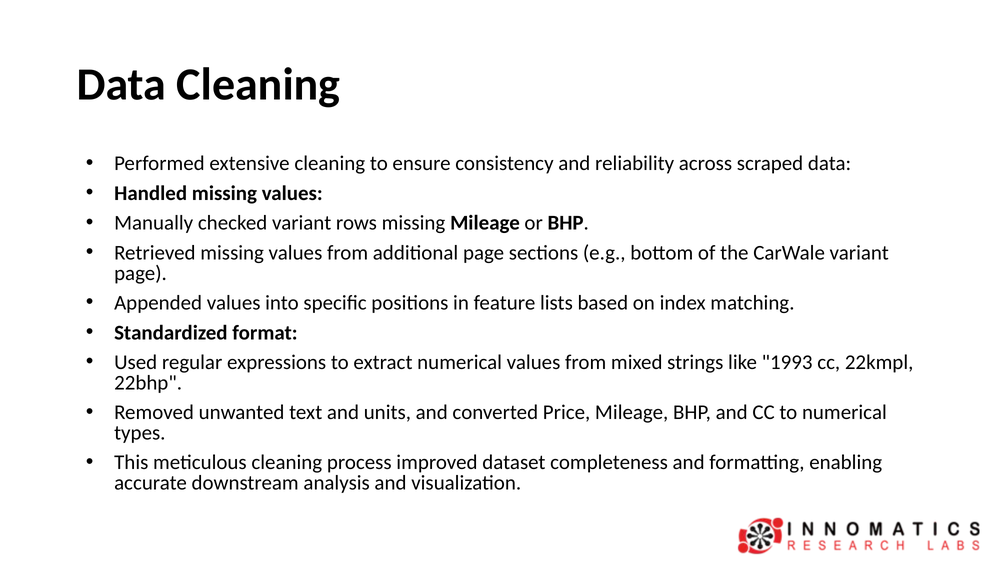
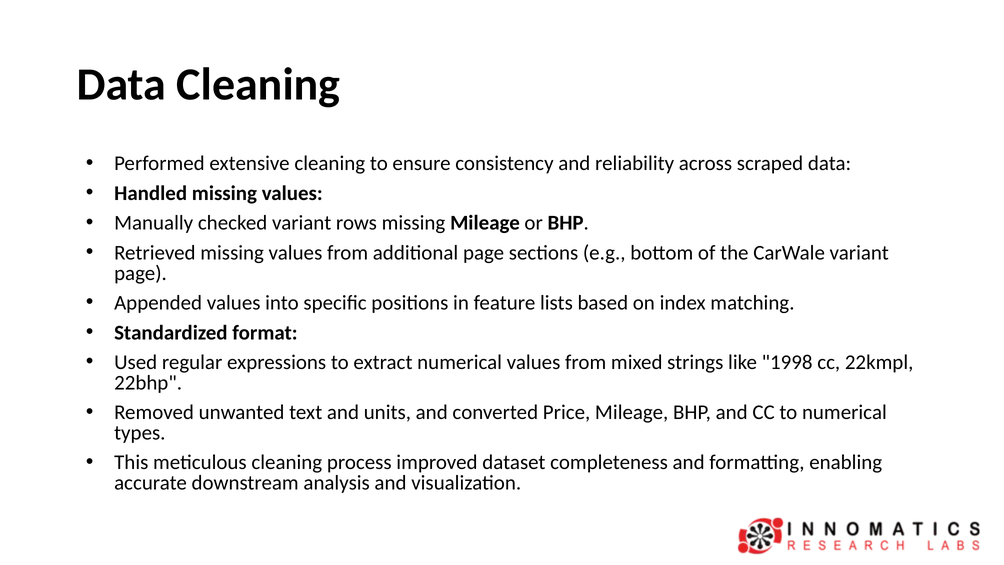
1993: 1993 -> 1998
